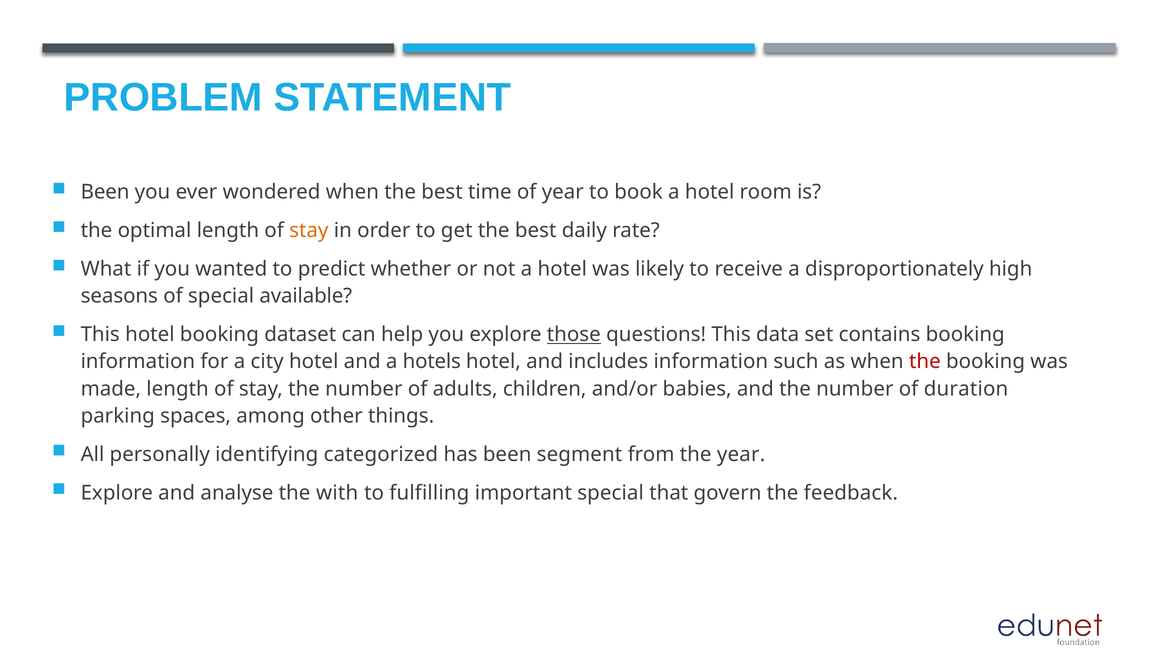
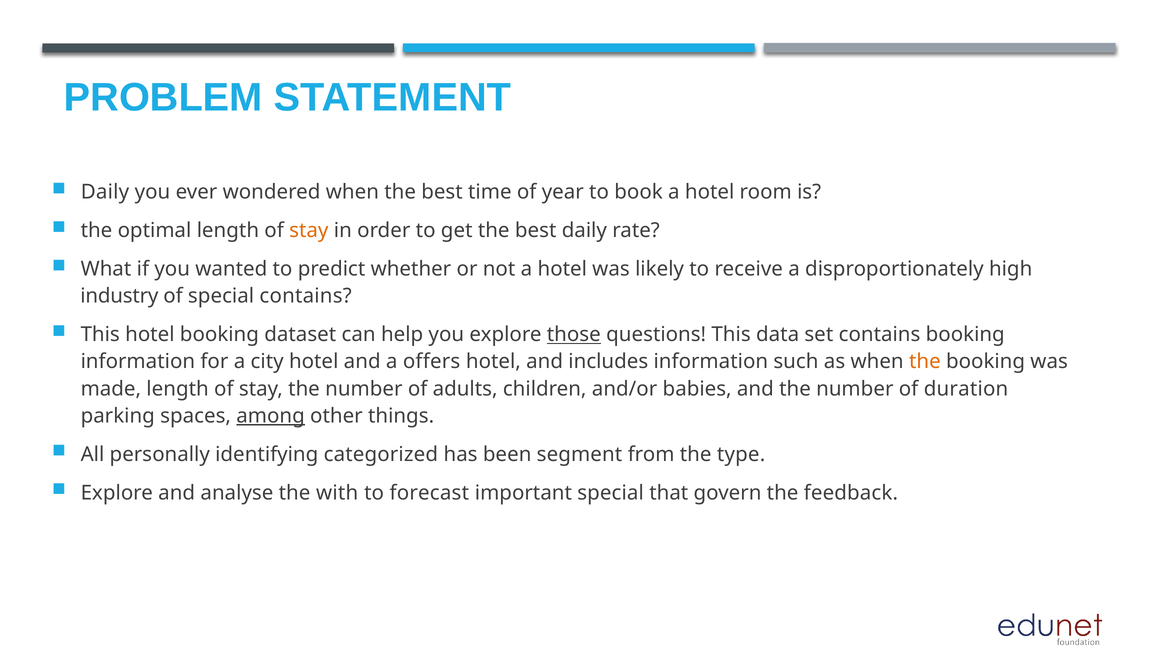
Been at (105, 192): Been -> Daily
seasons: seasons -> industry
special available: available -> contains
hotels: hotels -> offers
the at (925, 361) colour: red -> orange
among underline: none -> present
the year: year -> type
fulfilling: fulfilling -> forecast
